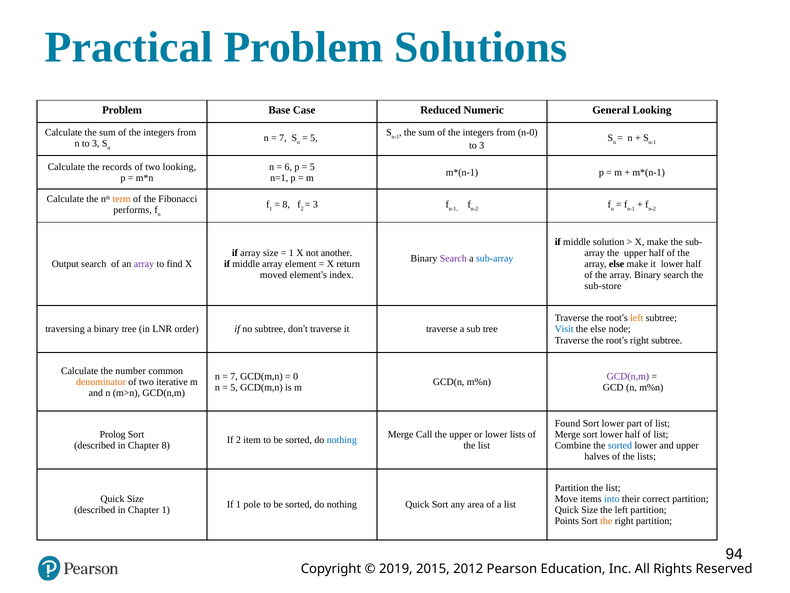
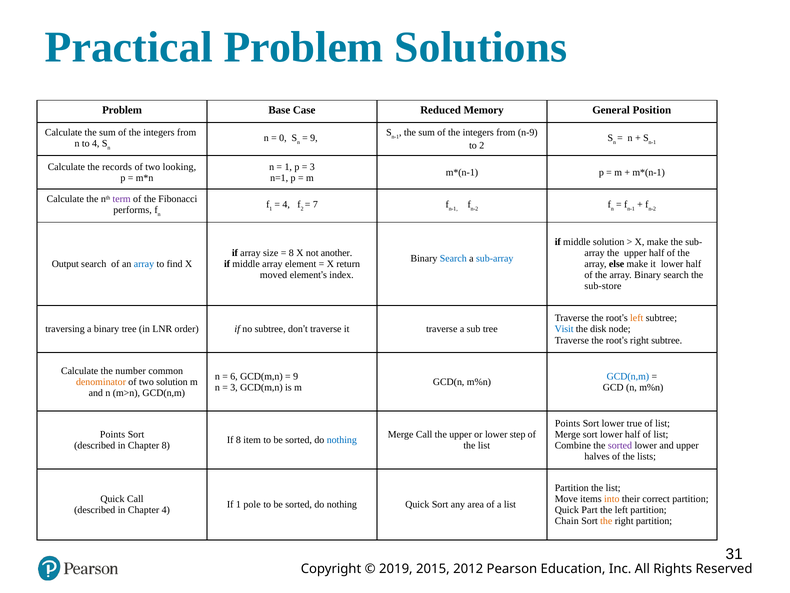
Numeric: Numeric -> Memory
General Looking: Looking -> Position
n-0: n-0 -> n-9
7 at (283, 138): 7 -> 0
5 at (314, 138): 5 -> 9
n to 3: 3 -> 4
3 at (482, 146): 3 -> 2
6 at (288, 167): 6 -> 1
5 at (312, 167): 5 -> 3
term colour: orange -> purple
8 at (286, 204): 8 -> 4
3 at (315, 204): 3 -> 7
1 at (291, 253): 1 -> 8
Search at (453, 258) colour: purple -> blue
array at (144, 264) colour: purple -> blue
the else: else -> disk
7 at (234, 376): 7 -> 6
0 at (296, 376): 0 -> 9
GCD(n,m at (628, 376) colour: purple -> blue
two iterative: iterative -> solution
5 at (234, 387): 5 -> 3
Found at (568, 423): Found -> Points
part: part -> true
Prolog at (113, 434): Prolog -> Points
lower lists: lists -> step
If 2: 2 -> 8
sorted at (620, 445) colour: blue -> purple
Size at (135, 499): Size -> Call
into colour: blue -> orange
Chapter 1: 1 -> 4
Size at (590, 510): Size -> Part
Points: Points -> Chain
94: 94 -> 31
